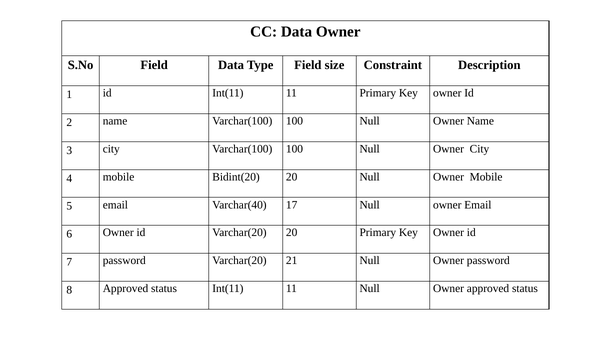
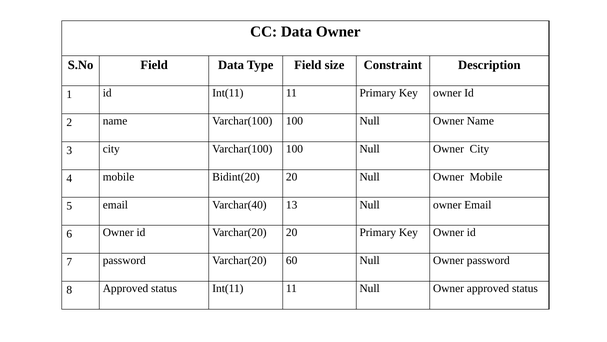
17: 17 -> 13
21: 21 -> 60
